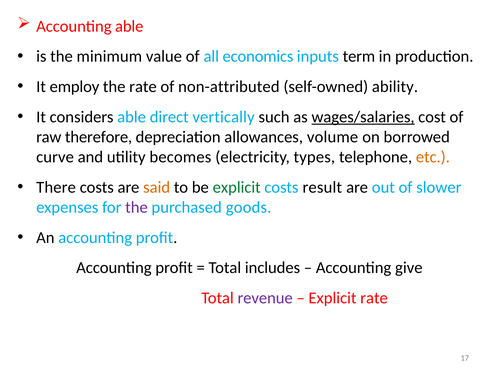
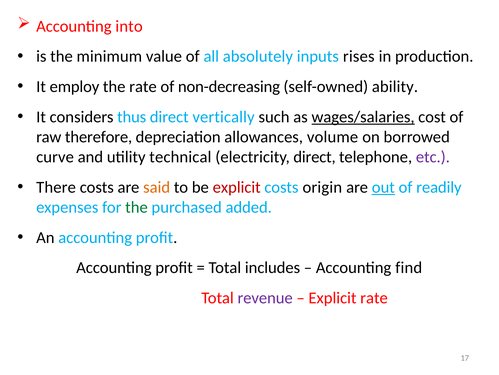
Accounting able: able -> into
economics: economics -> absolutely
term: term -> rises
non-attributed: non-attributed -> non-decreasing
considers able: able -> thus
becomes: becomes -> technical
electricity types: types -> direct
etc colour: orange -> purple
explicit at (237, 187) colour: green -> red
result: result -> origin
out underline: none -> present
slower: slower -> readily
the at (137, 207) colour: purple -> green
goods: goods -> added
give: give -> find
